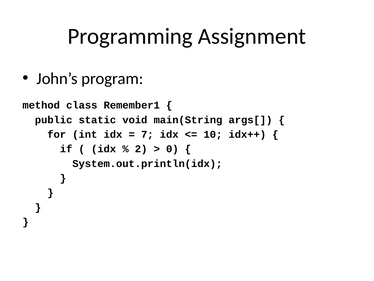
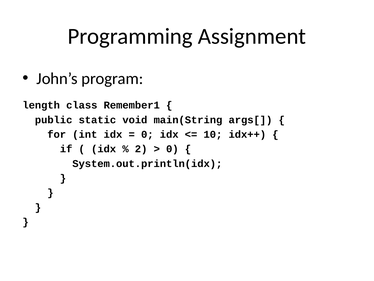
method: method -> length
7 at (147, 134): 7 -> 0
